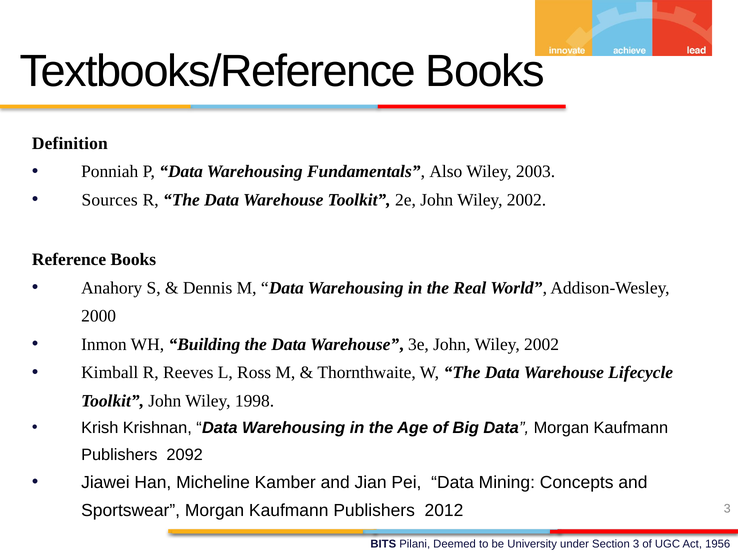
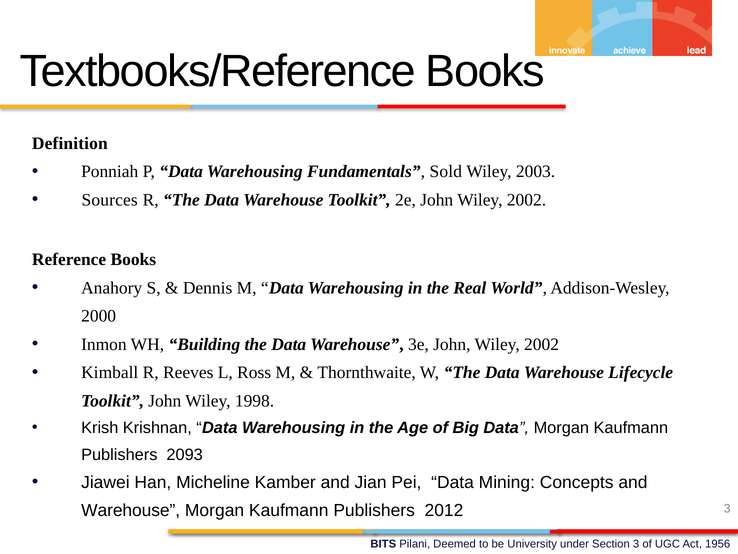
Also: Also -> Sold
2092: 2092 -> 2093
Sportswear at (131, 510): Sportswear -> Warehouse
